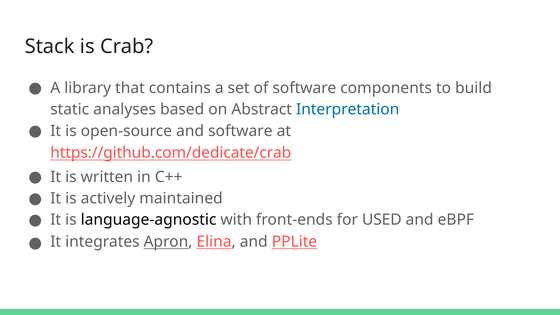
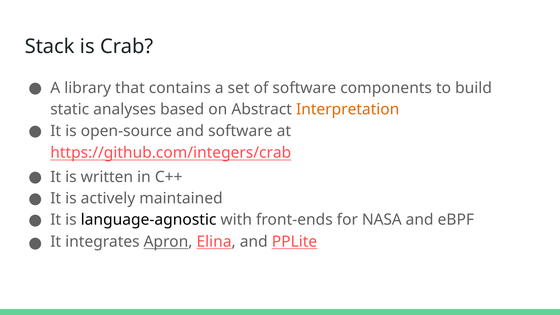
Interpretation colour: blue -> orange
https://github.com/dedicate/crab: https://github.com/dedicate/crab -> https://github.com/integers/crab
USED: USED -> NASA
